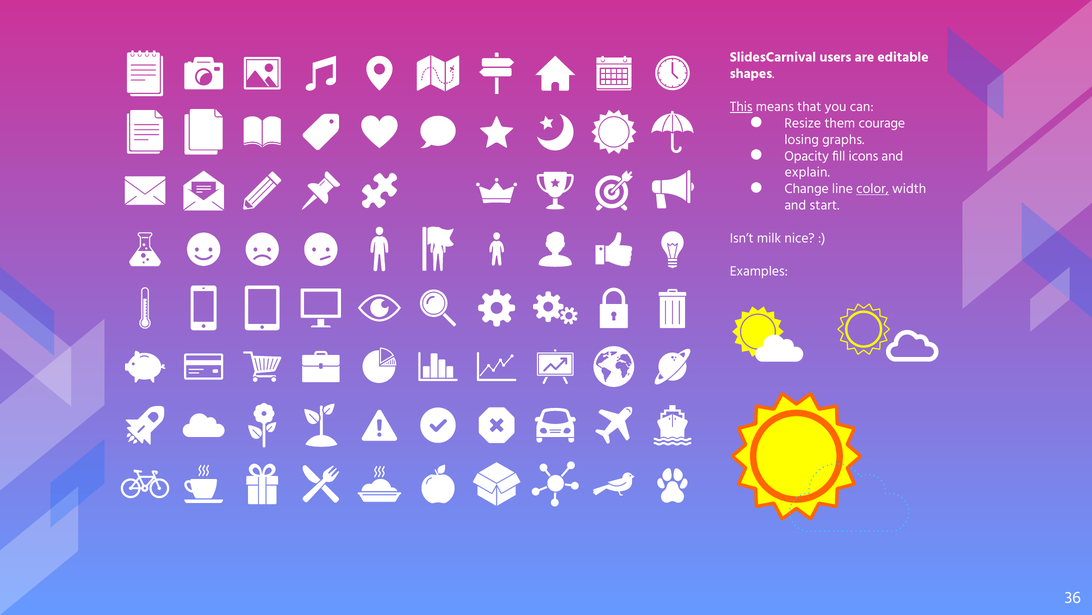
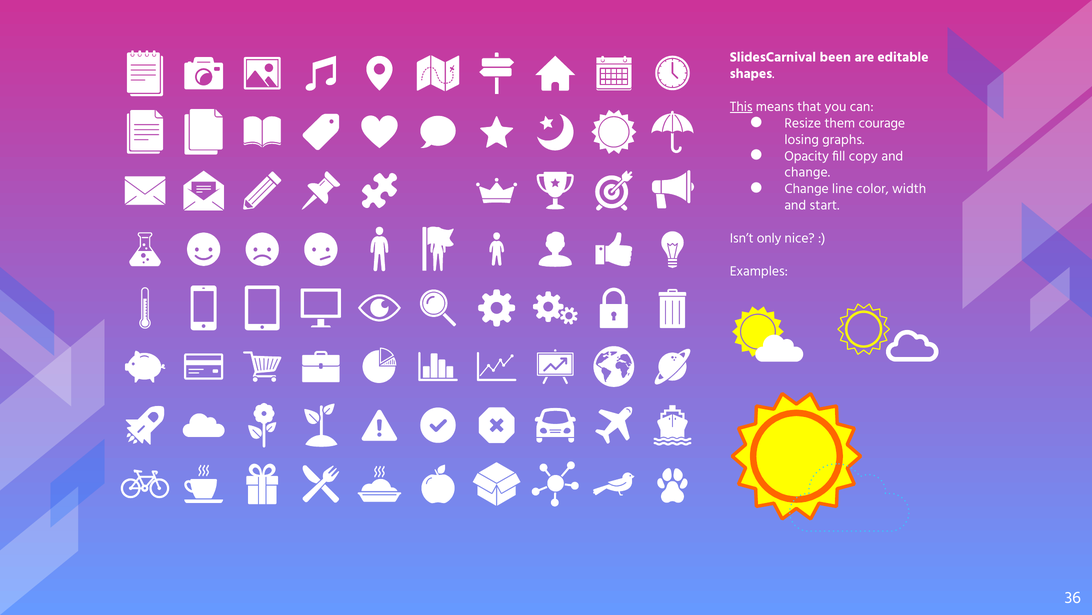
users: users -> been
icons: icons -> copy
explain at (807, 172): explain -> change
color underline: present -> none
milk: milk -> only
